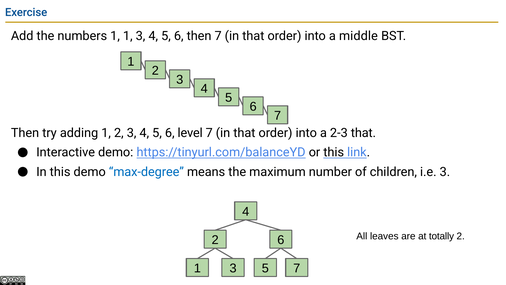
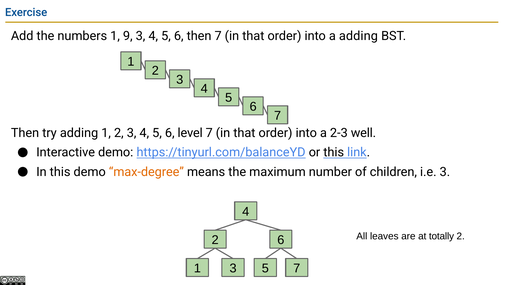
1 1: 1 -> 9
a middle: middle -> adding
2-3 that: that -> well
max-degree colour: blue -> orange
